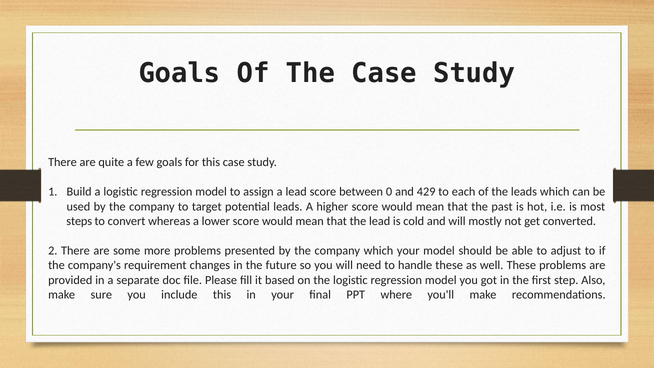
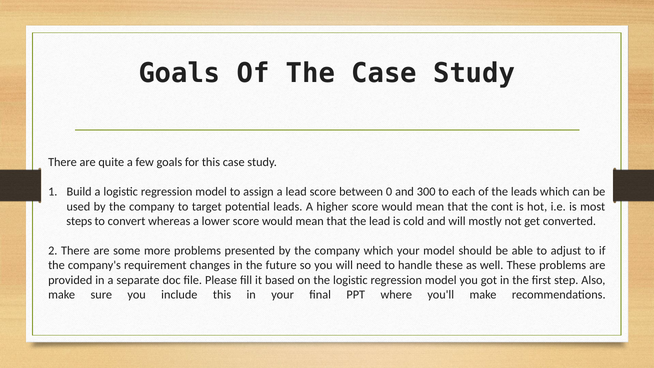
429: 429 -> 300
past: past -> cont
